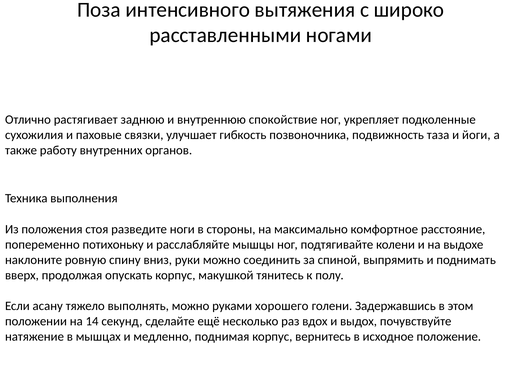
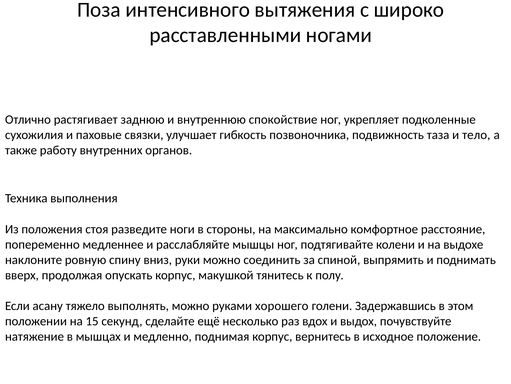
йоги: йоги -> тело
потихоньку: потихоньку -> медленнее
14: 14 -> 15
